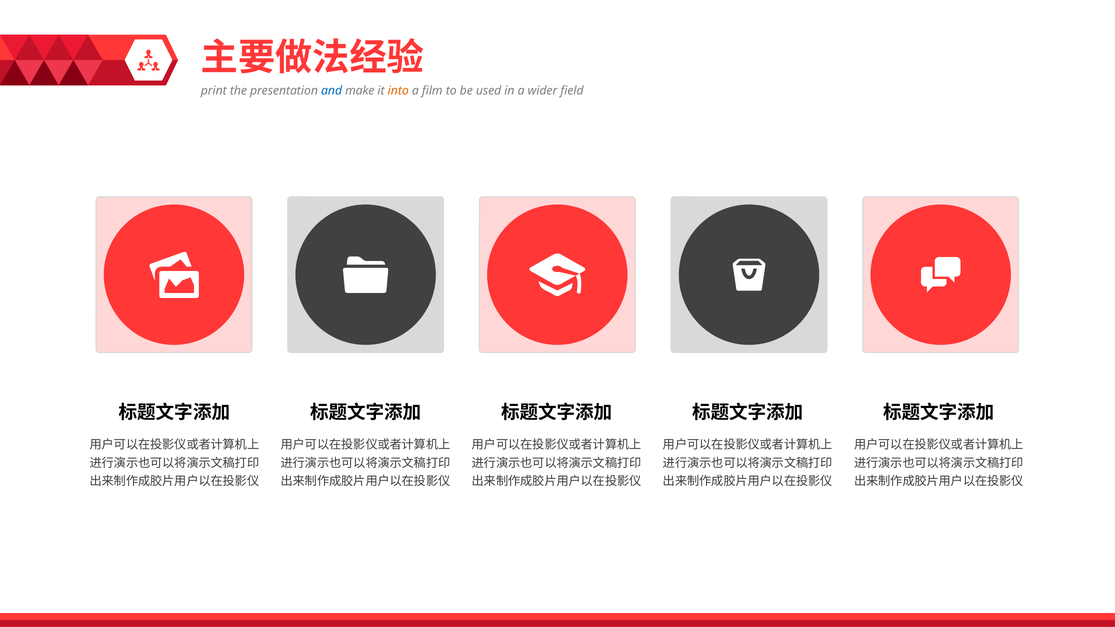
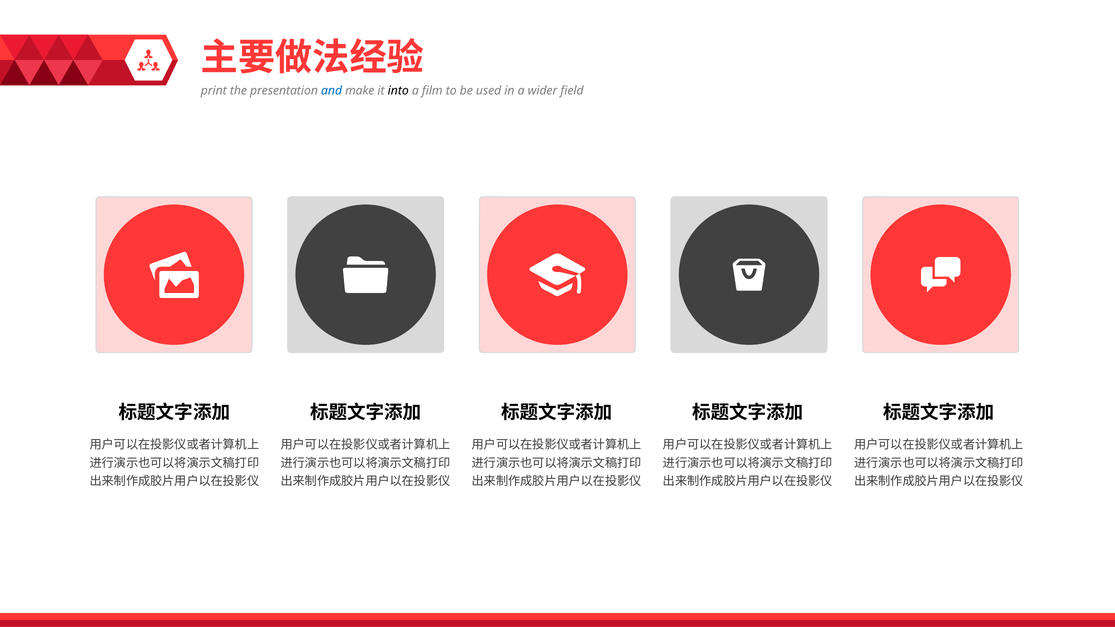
into colour: orange -> black
